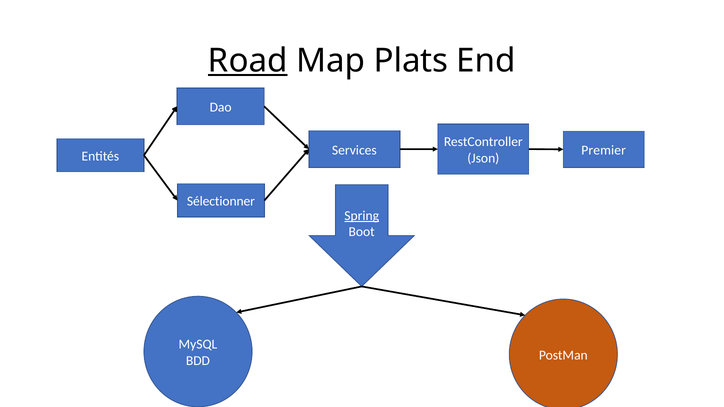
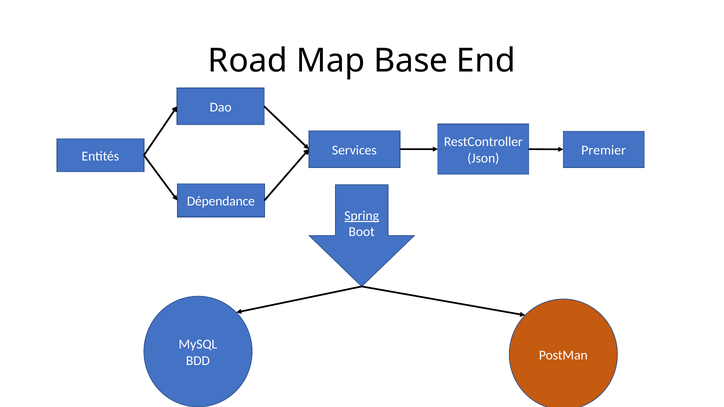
Road underline: present -> none
Plats: Plats -> Base
Sélectionner: Sélectionner -> Dépendance
